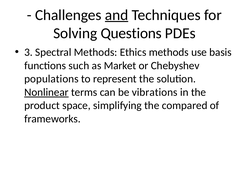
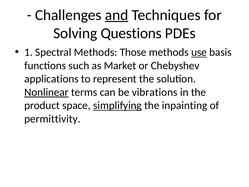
3: 3 -> 1
Ethics: Ethics -> Those
use underline: none -> present
populations: populations -> applications
simplifying underline: none -> present
compared: compared -> inpainting
frameworks: frameworks -> permittivity
